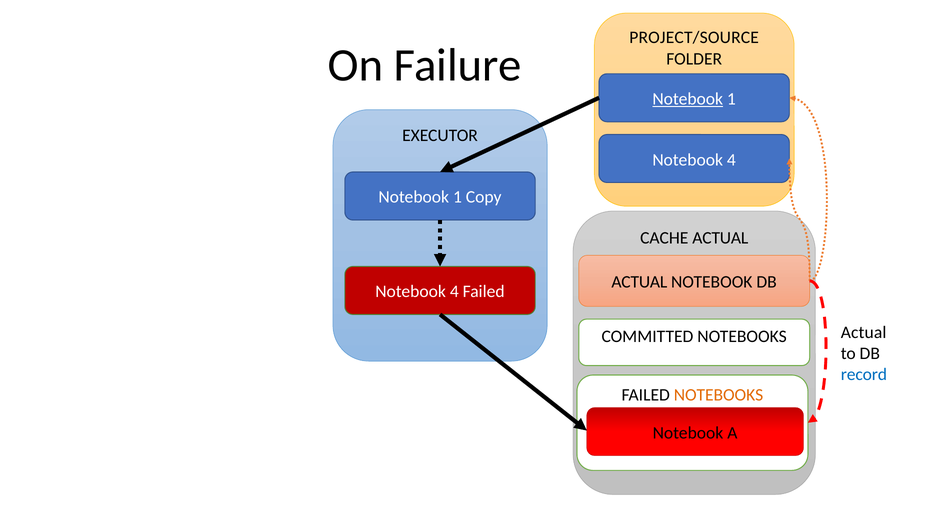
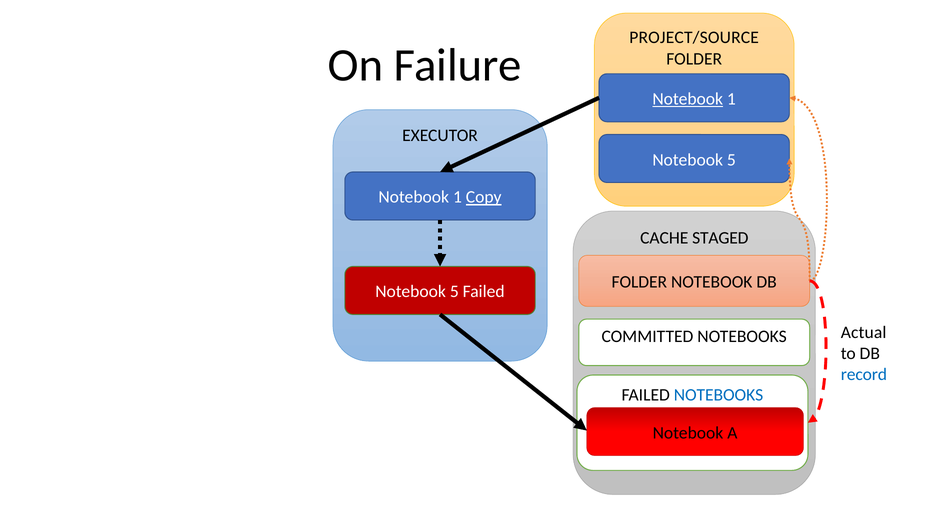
4 at (731, 160): 4 -> 5
Copy underline: none -> present
CACHE ACTUAL: ACTUAL -> STAGED
ACTUAL at (639, 282): ACTUAL -> FOLDER
4 at (454, 292): 4 -> 5
NOTEBOOKS at (719, 395) colour: orange -> blue
